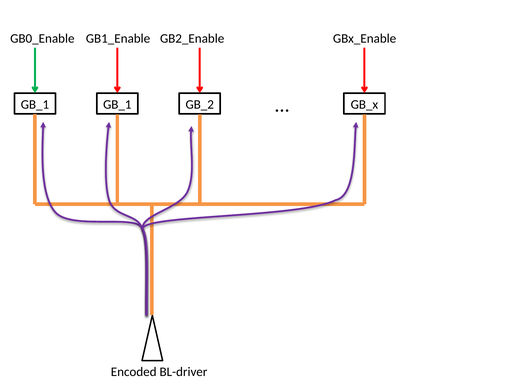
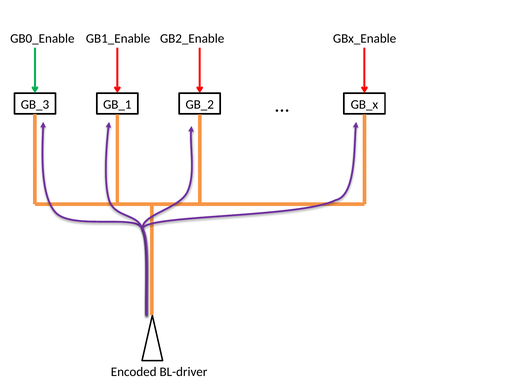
GB_1 at (35, 104): GB_1 -> GB_3
